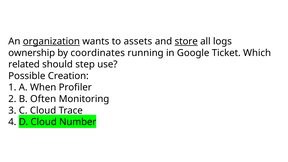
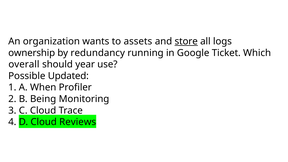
organization underline: present -> none
coordinates: coordinates -> redundancy
related: related -> overall
step: step -> year
Creation: Creation -> Updated
Often: Often -> Being
Number: Number -> Reviews
